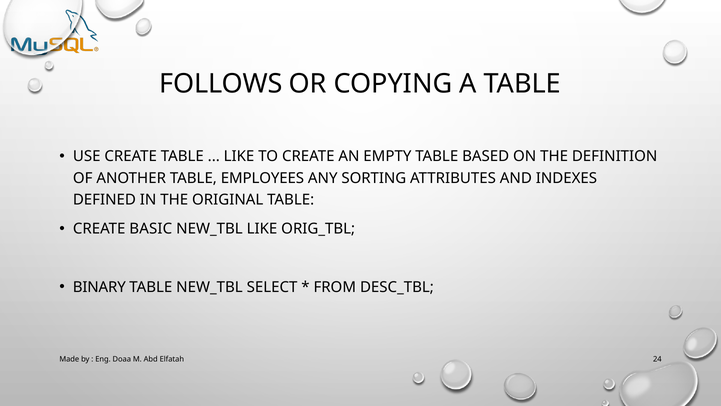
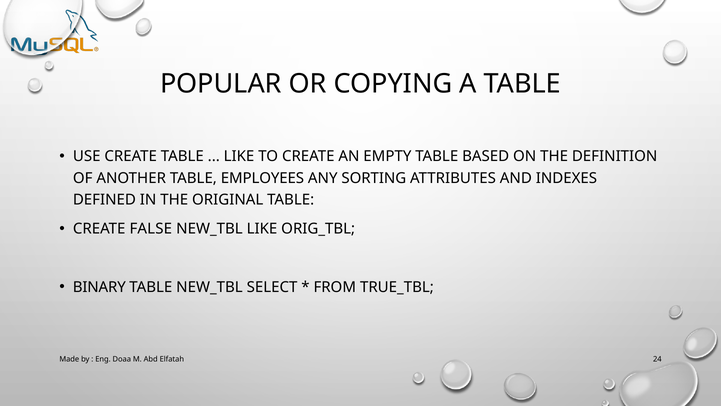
FOLLOWS: FOLLOWS -> POPULAR
BASIC: BASIC -> FALSE
DESC_TBL: DESC_TBL -> TRUE_TBL
